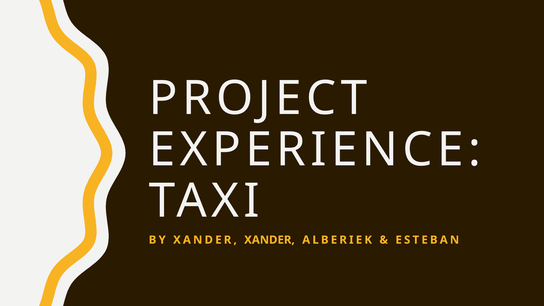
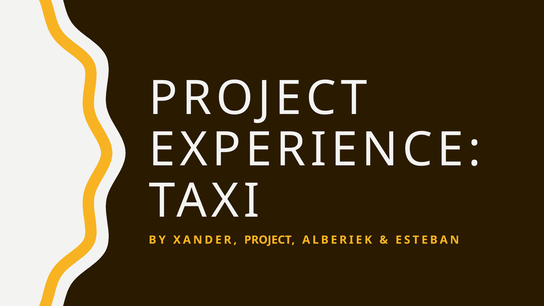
XANDER XANDER: XANDER -> PROJECT
